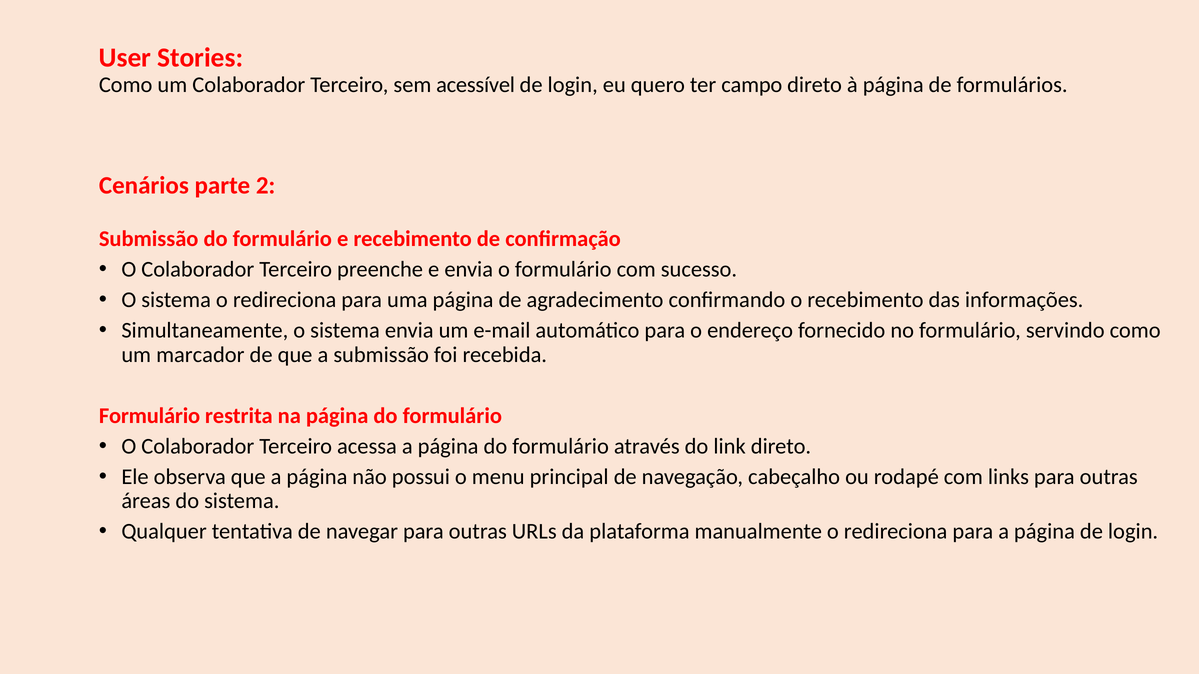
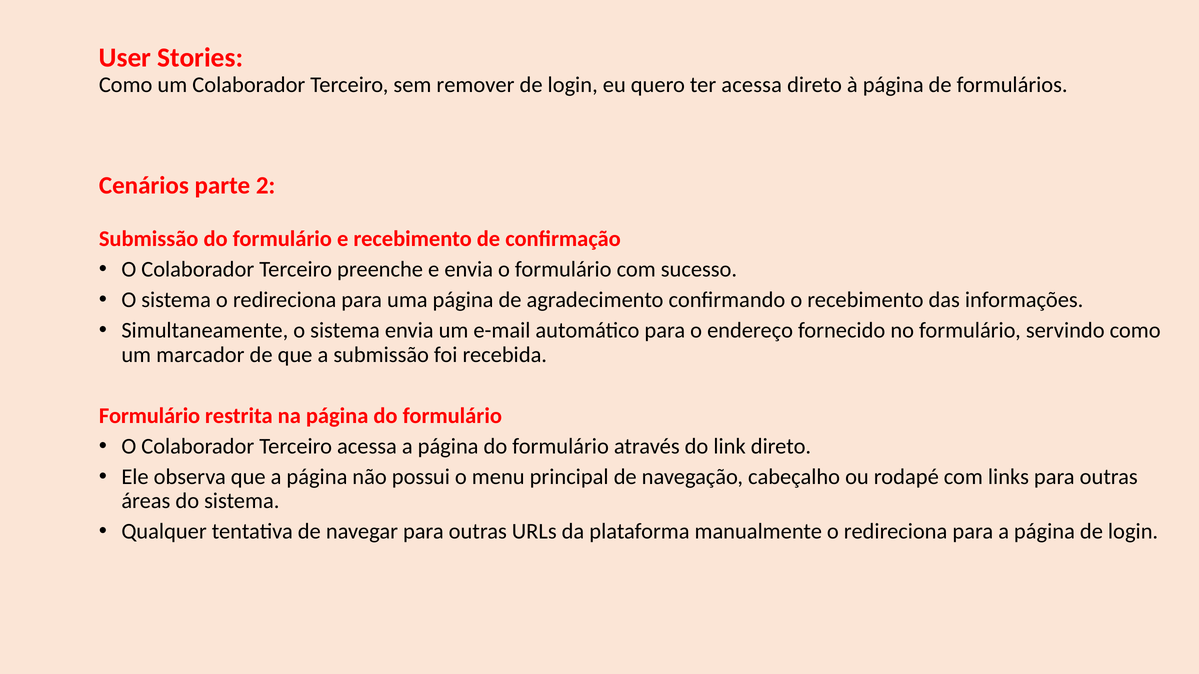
acessível: acessível -> remover
ter campo: campo -> acessa
